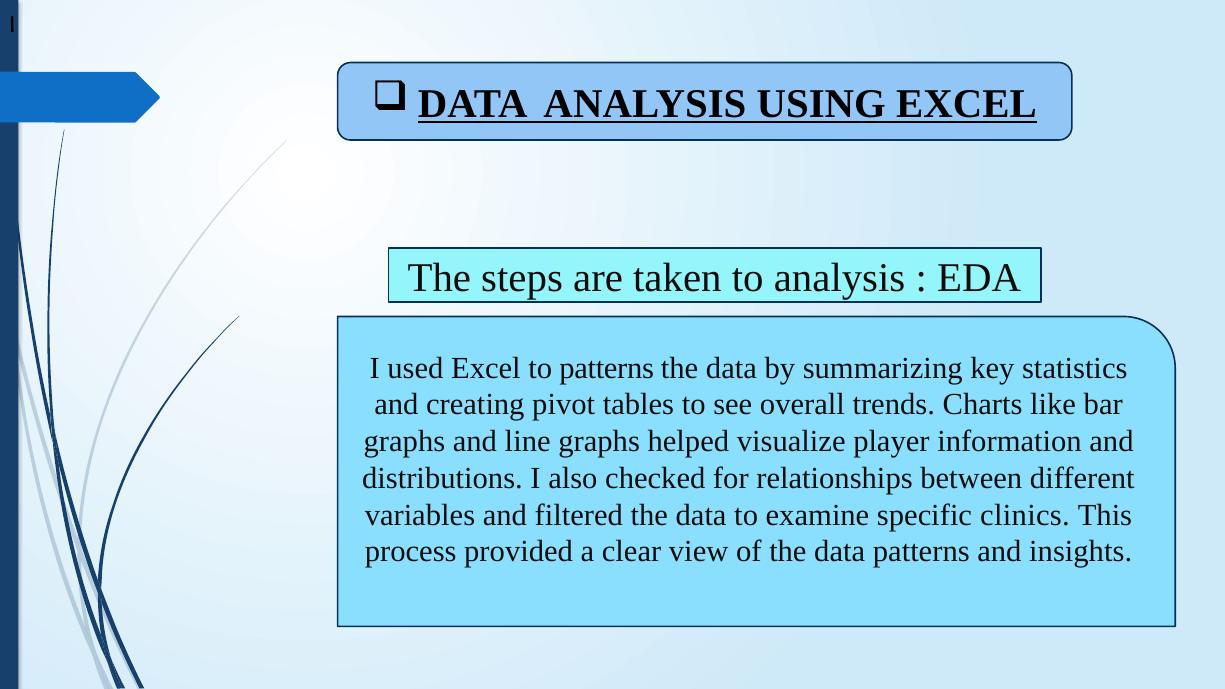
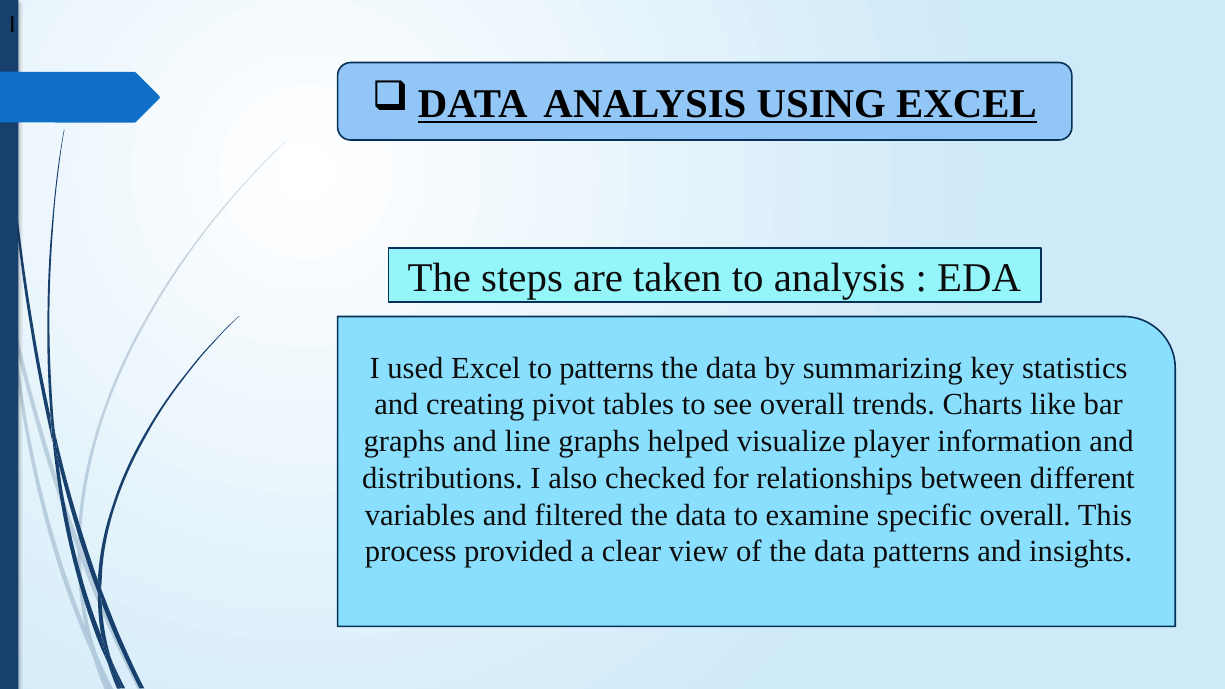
specific clinics: clinics -> overall
